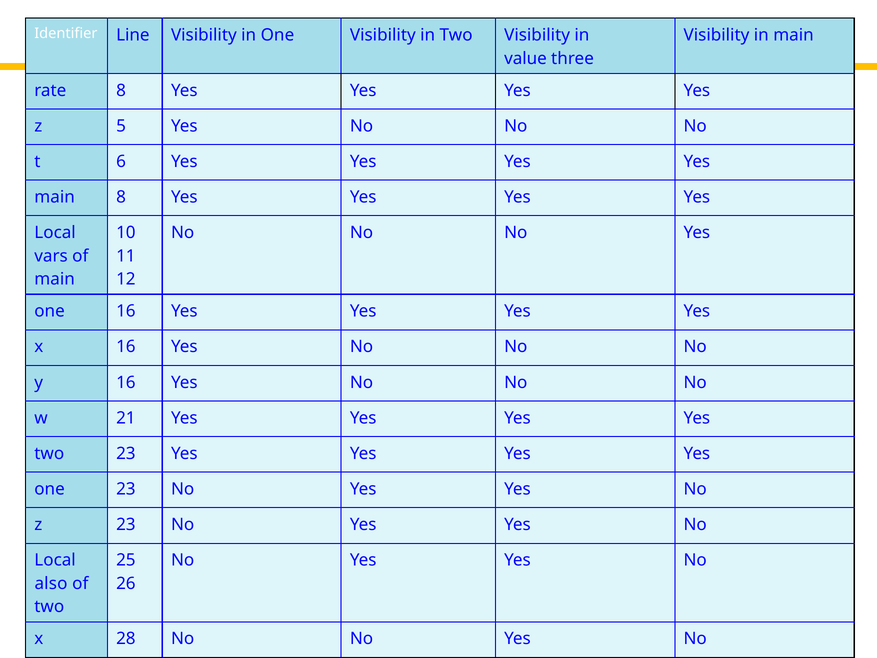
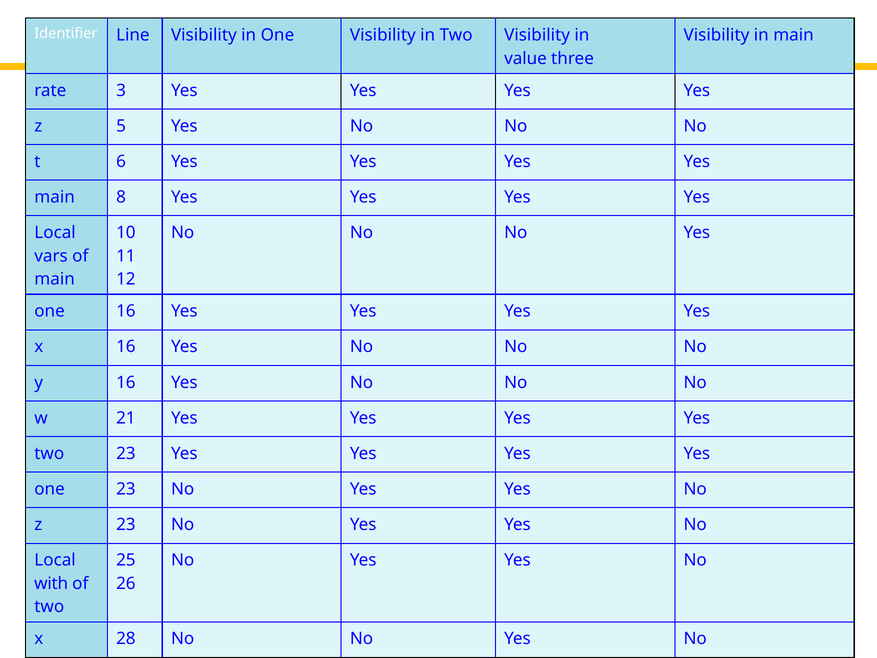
rate 8: 8 -> 3
also: also -> with
